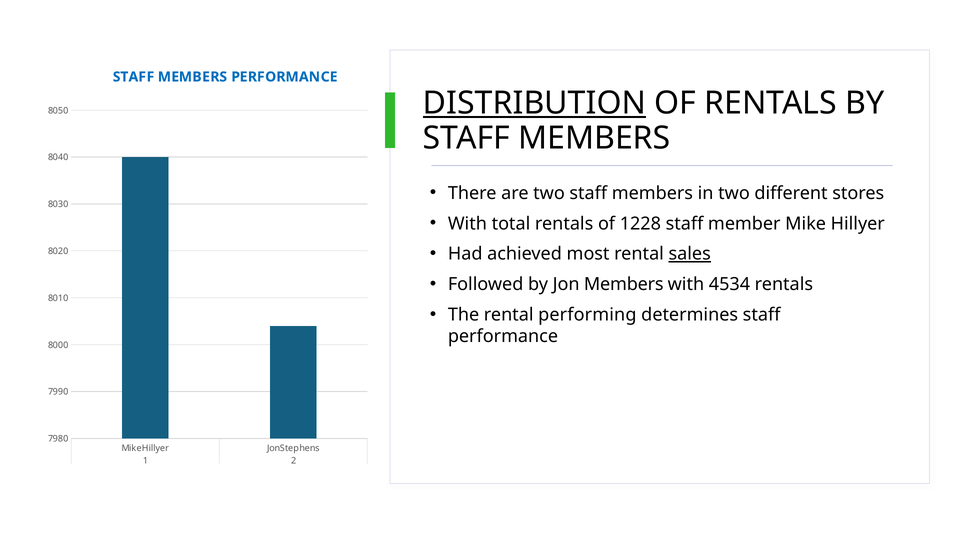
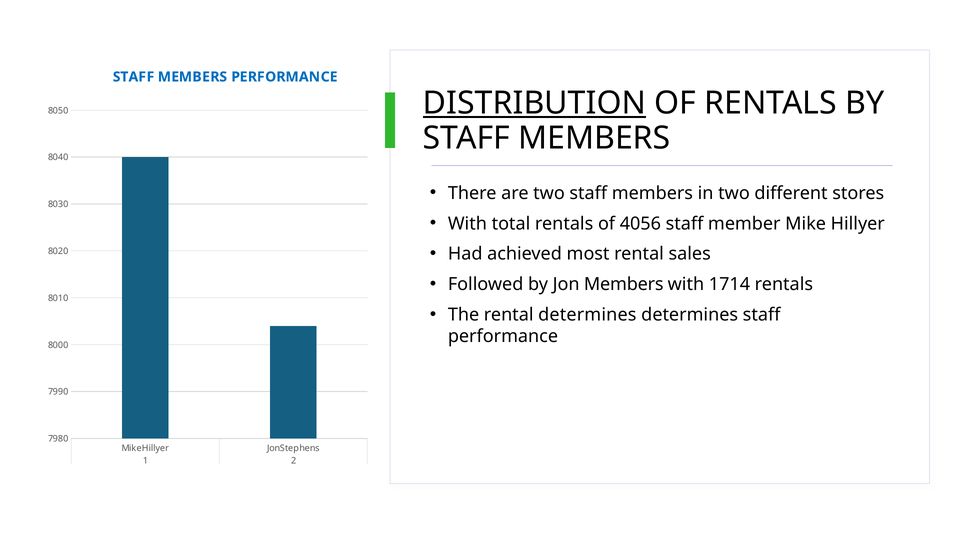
1228: 1228 -> 4056
sales underline: present -> none
4534: 4534 -> 1714
rental performing: performing -> determines
